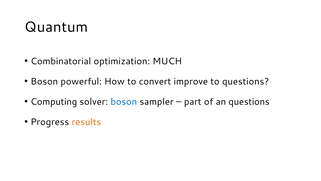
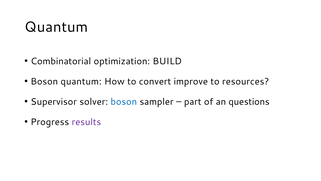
MUCH: MUCH -> BUILD
Boson powerful: powerful -> quantum
to questions: questions -> resources
Computing: Computing -> Supervisor
results colour: orange -> purple
